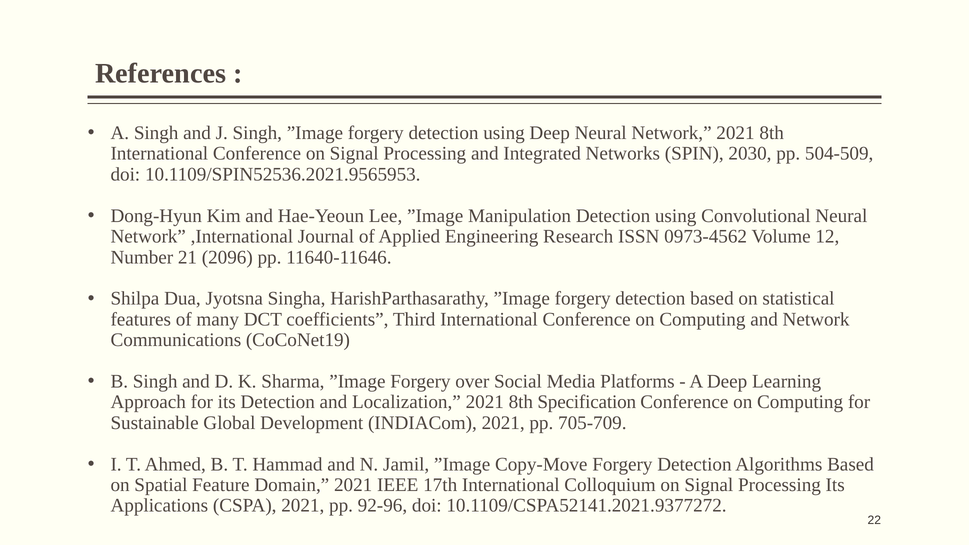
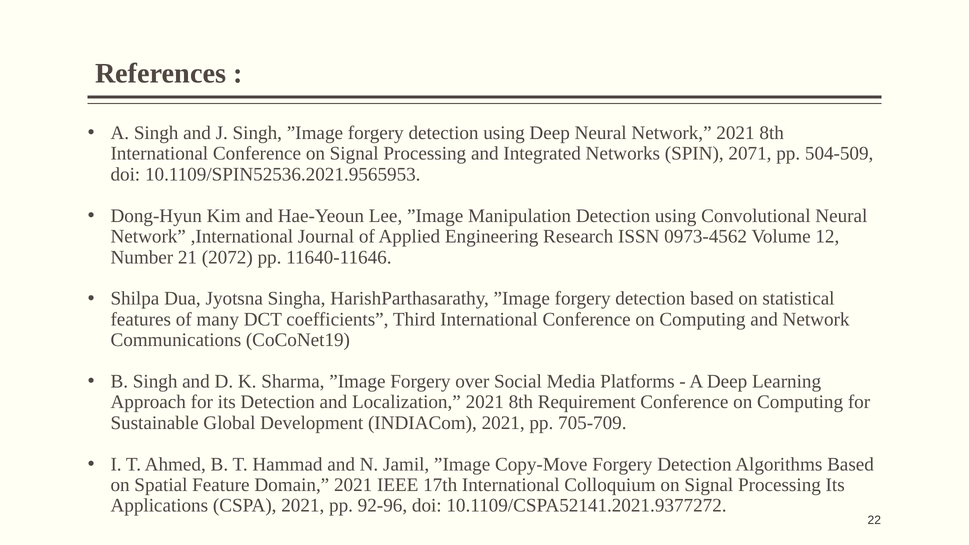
2030: 2030 -> 2071
2096: 2096 -> 2072
Specification: Specification -> Requirement
